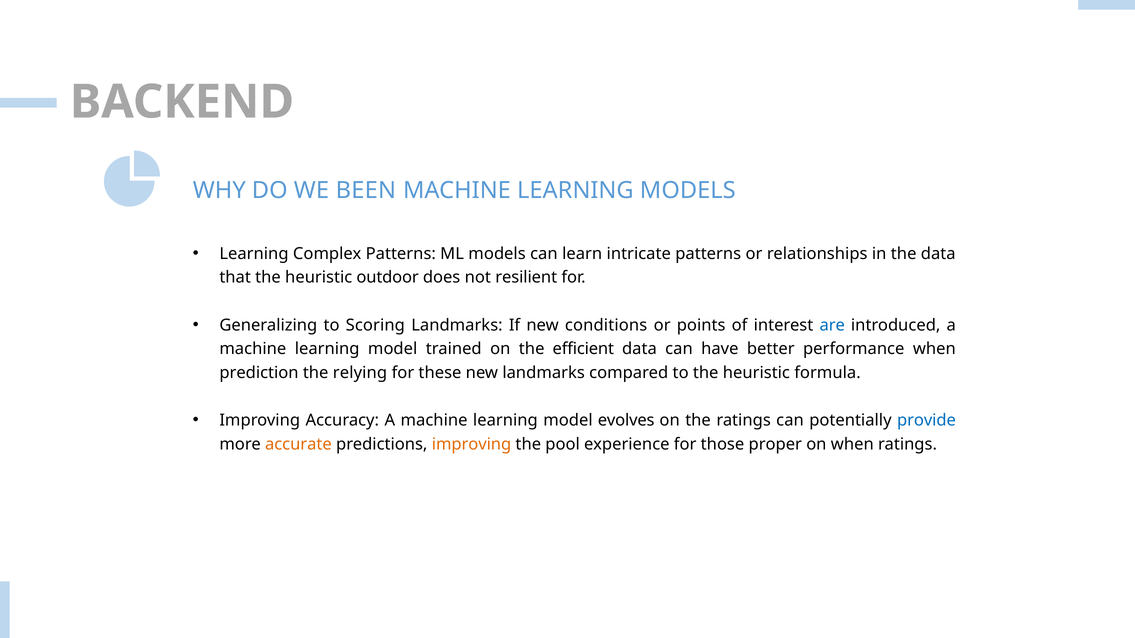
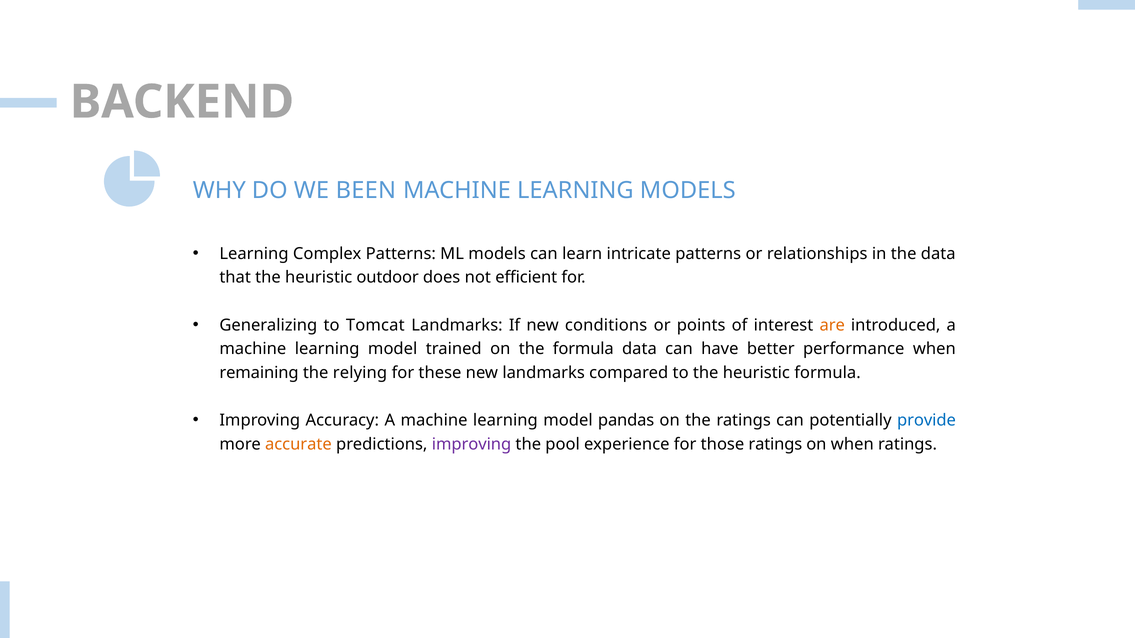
resilient: resilient -> efficient
Scoring: Scoring -> Tomcat
are colour: blue -> orange
the efficient: efficient -> formula
prediction: prediction -> remaining
evolves: evolves -> pandas
improving at (471, 445) colour: orange -> purple
those proper: proper -> ratings
